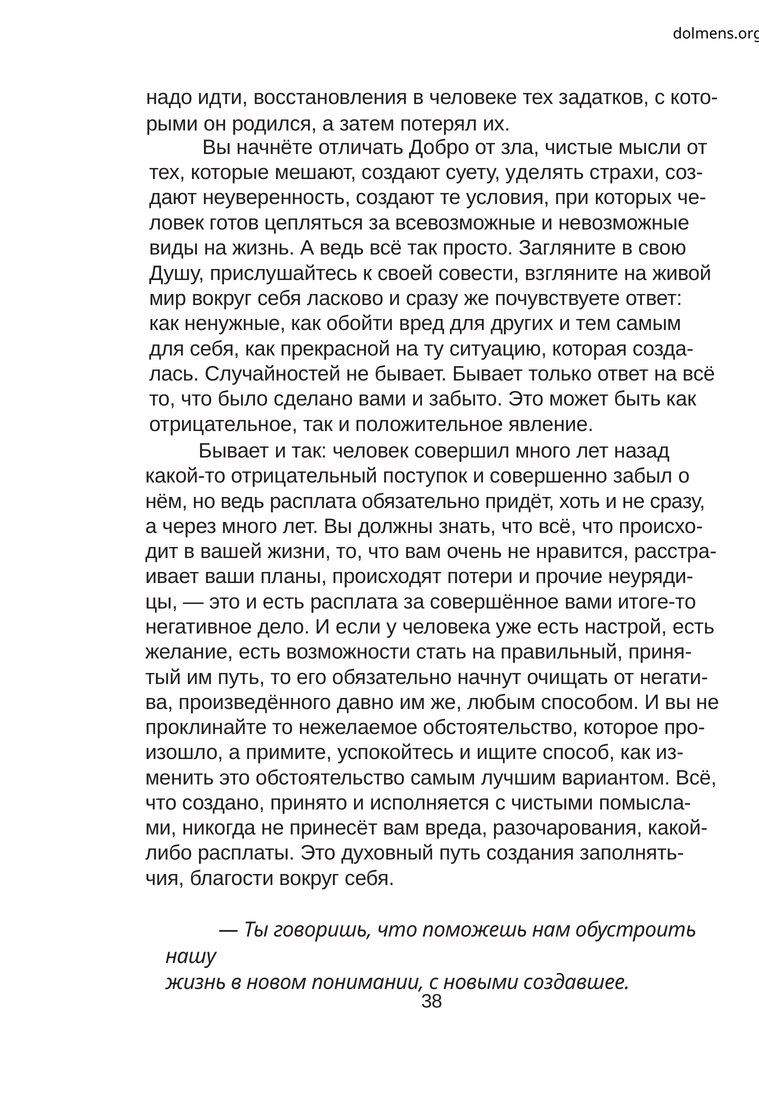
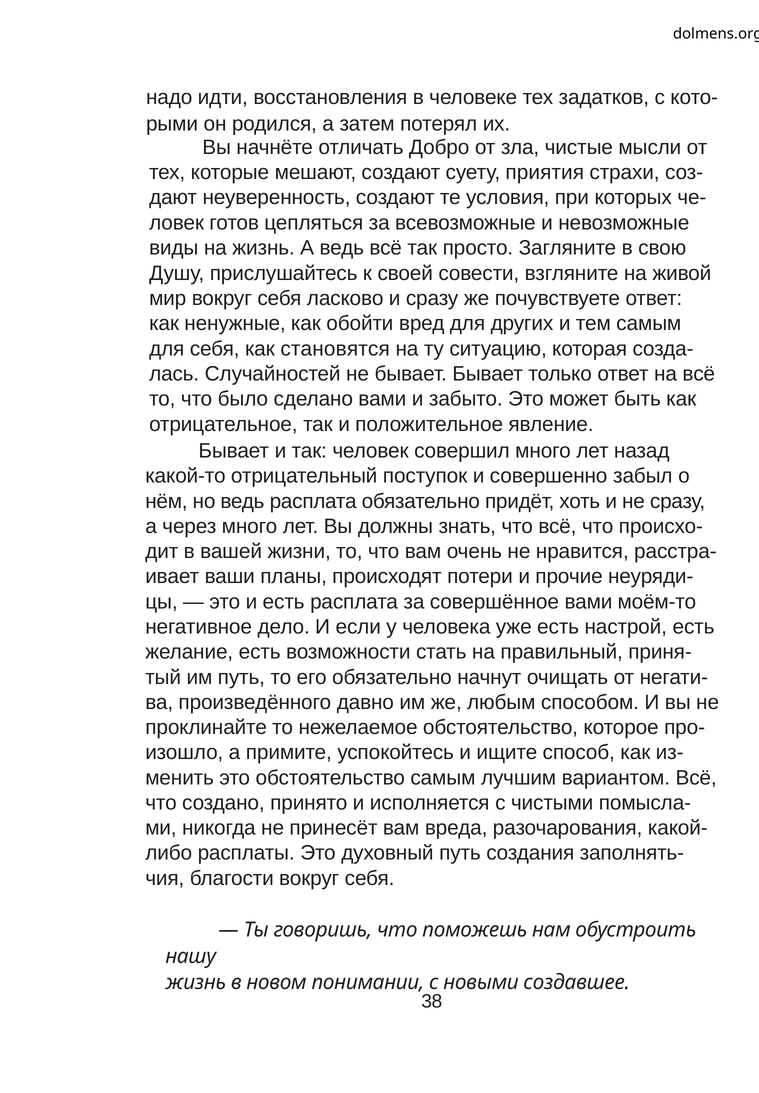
уделять: уделять -> приятия
прекрасной: прекрасной -> становятся
итоге-то: итоге-то -> моём-то
